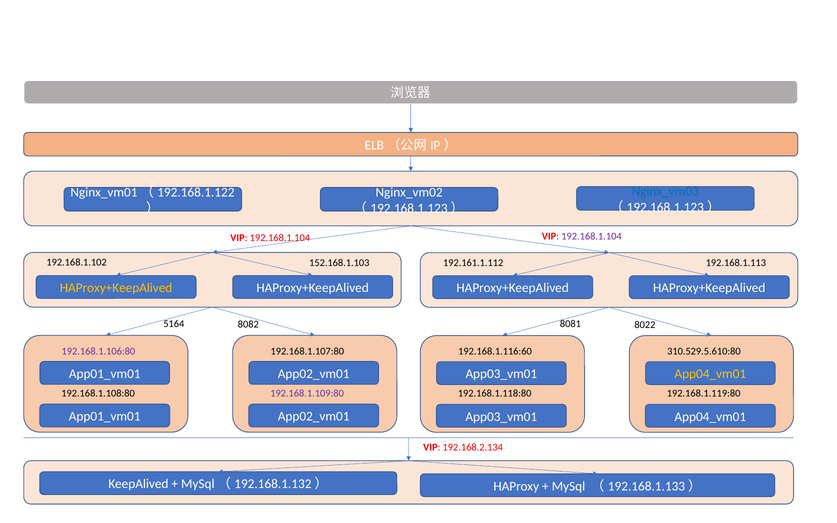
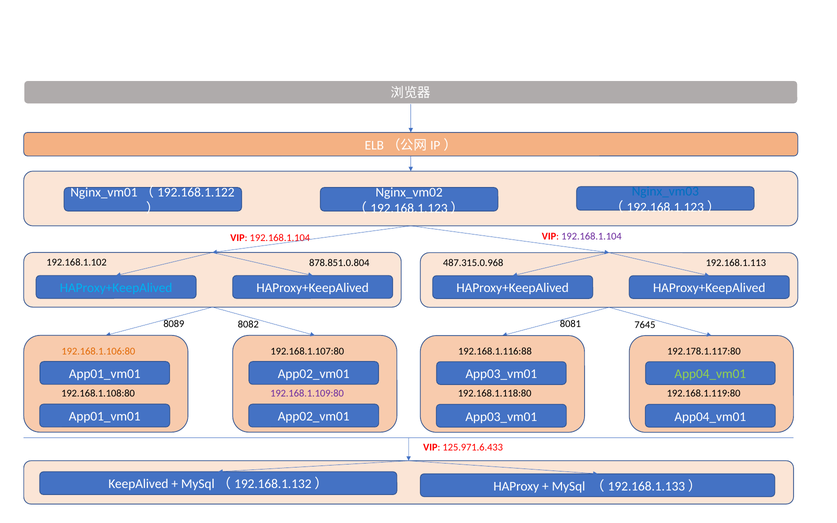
192.161.1.112: 192.161.1.112 -> 487.315.0.968
152.168.1.103: 152.168.1.103 -> 878.851.0.804
HAProxy+KeepAlived at (116, 288) colour: yellow -> light blue
5164: 5164 -> 8089
8022: 8022 -> 7645
192.168.1.106:80 colour: purple -> orange
192.168.1.116:60: 192.168.1.116:60 -> 192.168.1.116:88
310.529.5.610:80: 310.529.5.610:80 -> 192.178.1.117:80
App04_vm01 at (710, 374) colour: yellow -> light green
192.168.2.134: 192.168.2.134 -> 125.971.6.433
